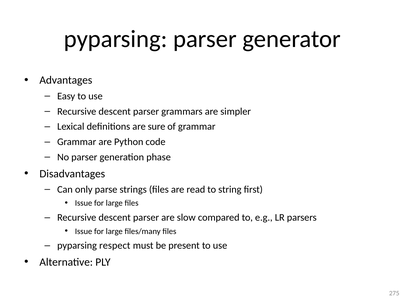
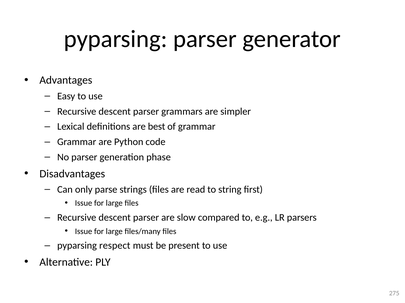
sure: sure -> best
